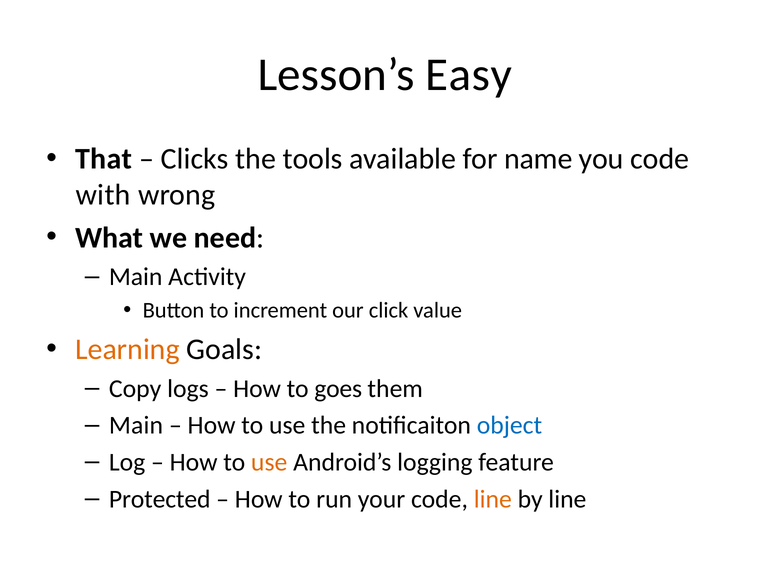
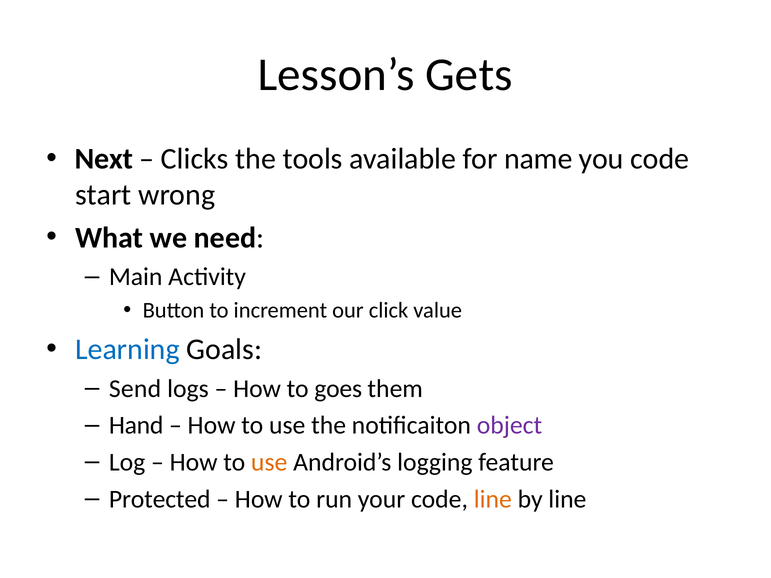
Easy: Easy -> Gets
That: That -> Next
with: with -> start
Learning colour: orange -> blue
Copy: Copy -> Send
Main at (136, 426): Main -> Hand
object colour: blue -> purple
